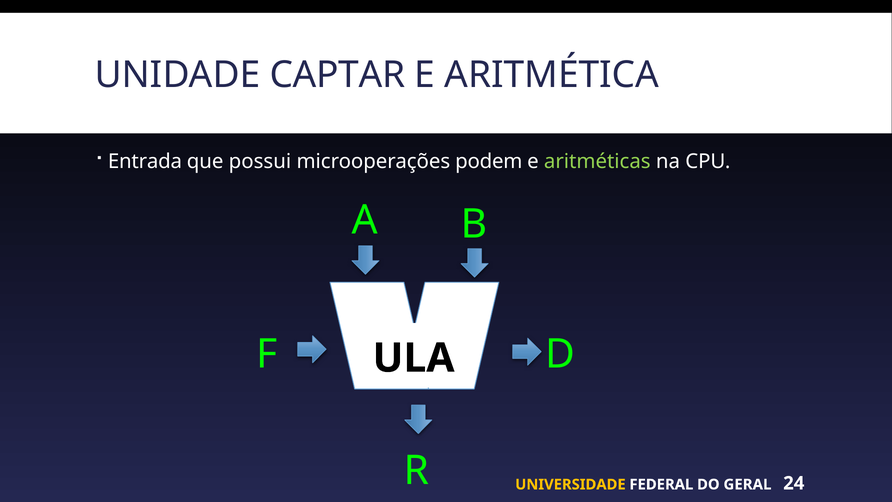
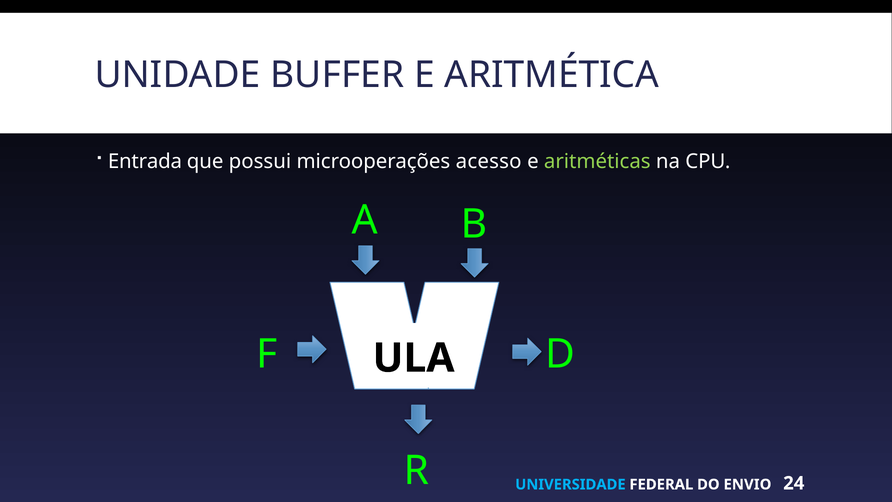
CAPTAR: CAPTAR -> BUFFER
podem: podem -> acesso
UNIVERSIDADE colour: yellow -> light blue
GERAL: GERAL -> ENVIO
